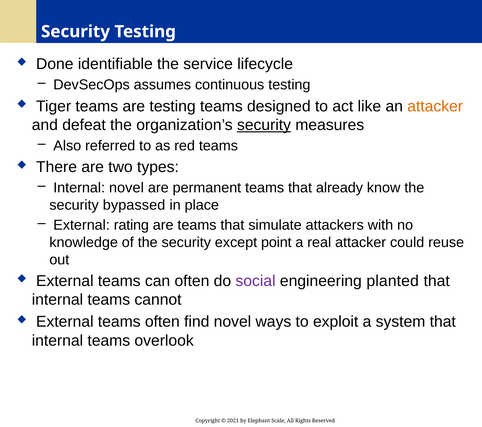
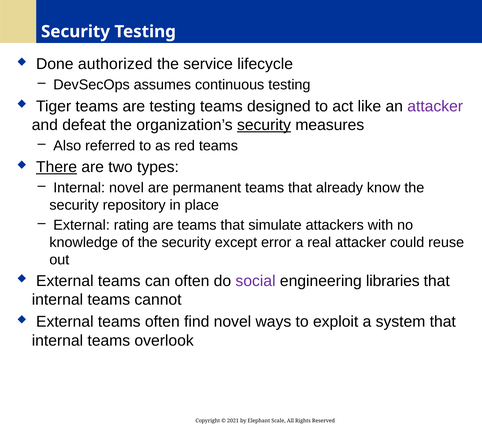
identifiable: identifiable -> authorized
attacker at (435, 106) colour: orange -> purple
There underline: none -> present
bypassed: bypassed -> repository
point: point -> error
planted: planted -> libraries
